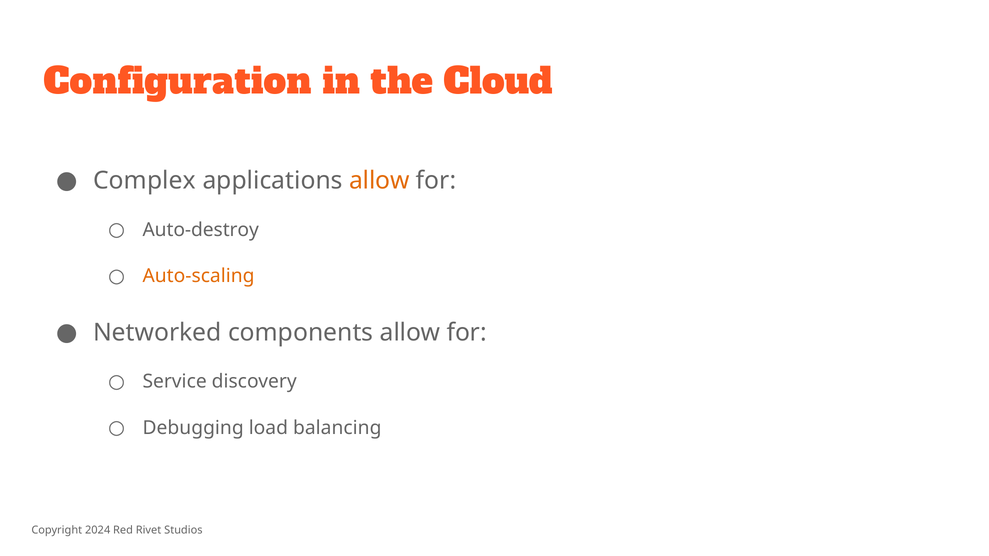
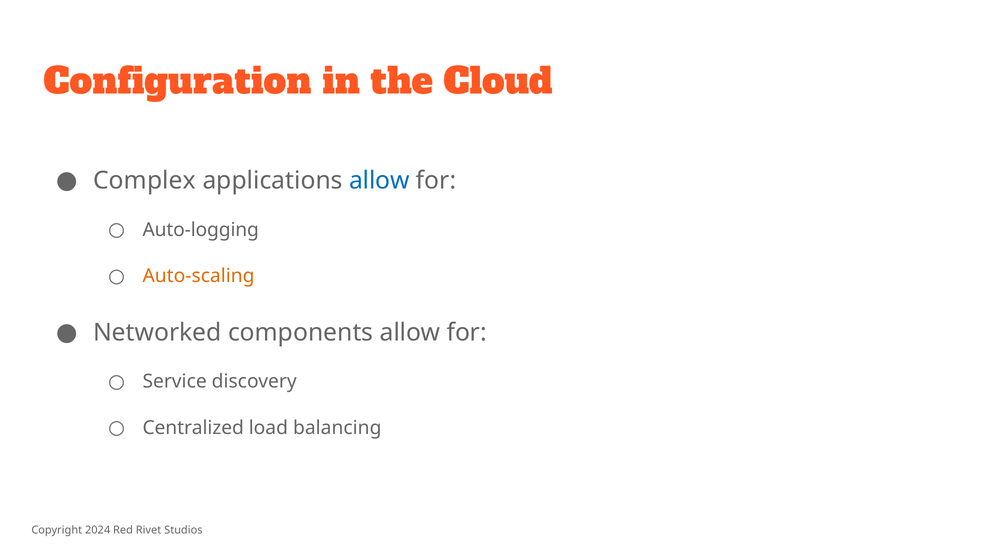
allow at (379, 181) colour: orange -> blue
Auto-destroy: Auto-destroy -> Auto-logging
Debugging: Debugging -> Centralized
